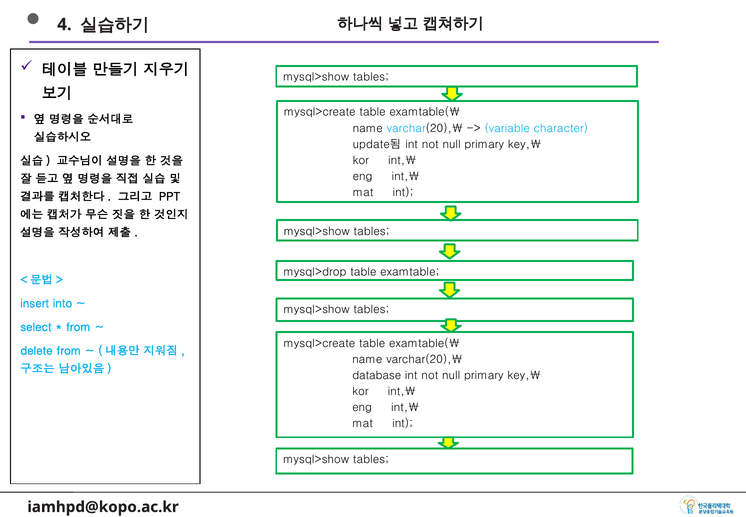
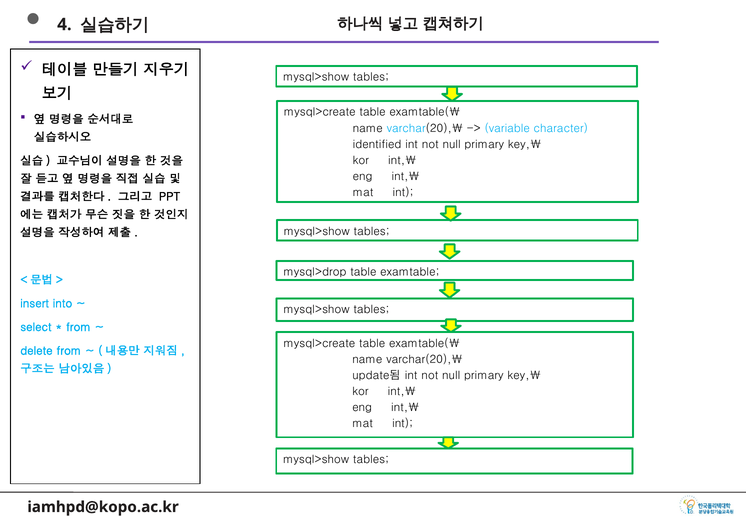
update됨: update됨 -> identified
database: database -> update됨
